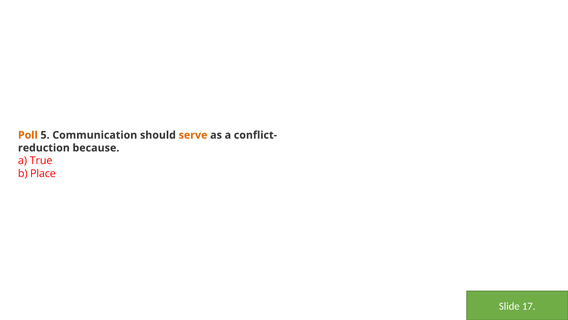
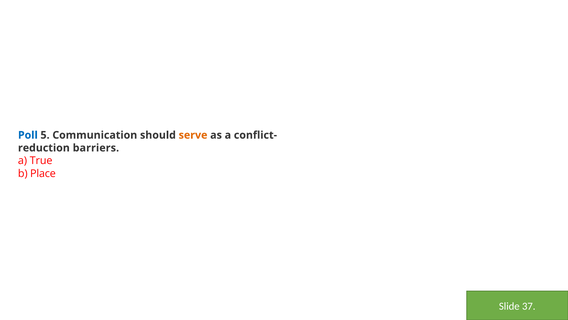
Poll colour: orange -> blue
because: because -> barriers
17: 17 -> 37
